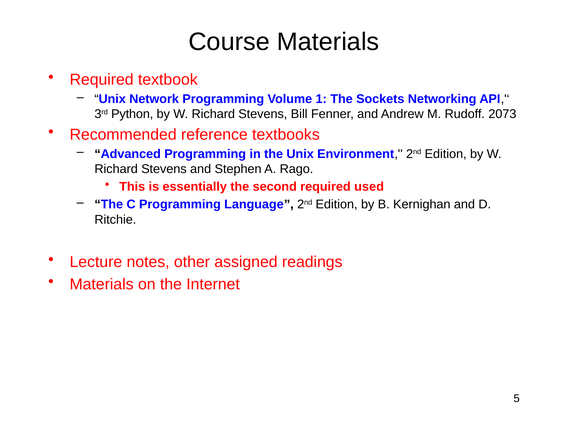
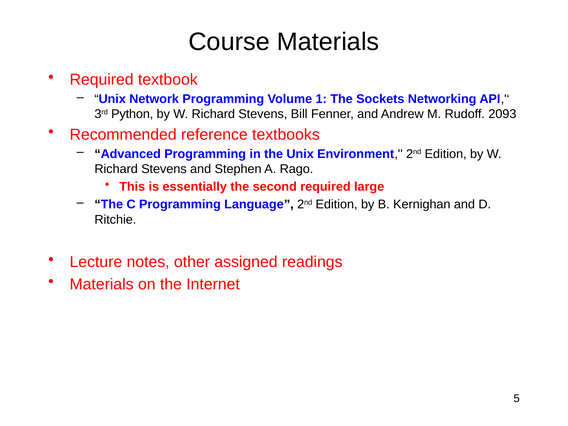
2073: 2073 -> 2093
used: used -> large
